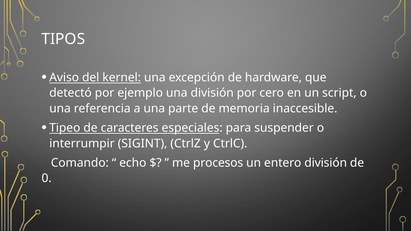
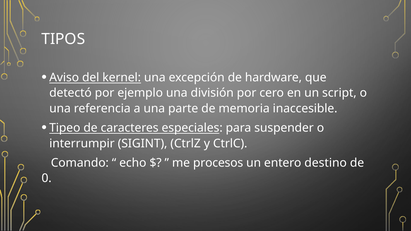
entero división: división -> destino
